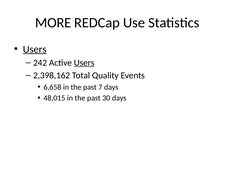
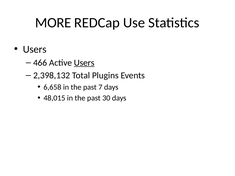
Users at (35, 49) underline: present -> none
242: 242 -> 466
2,398,162: 2,398,162 -> 2,398,132
Quality: Quality -> Plugins
